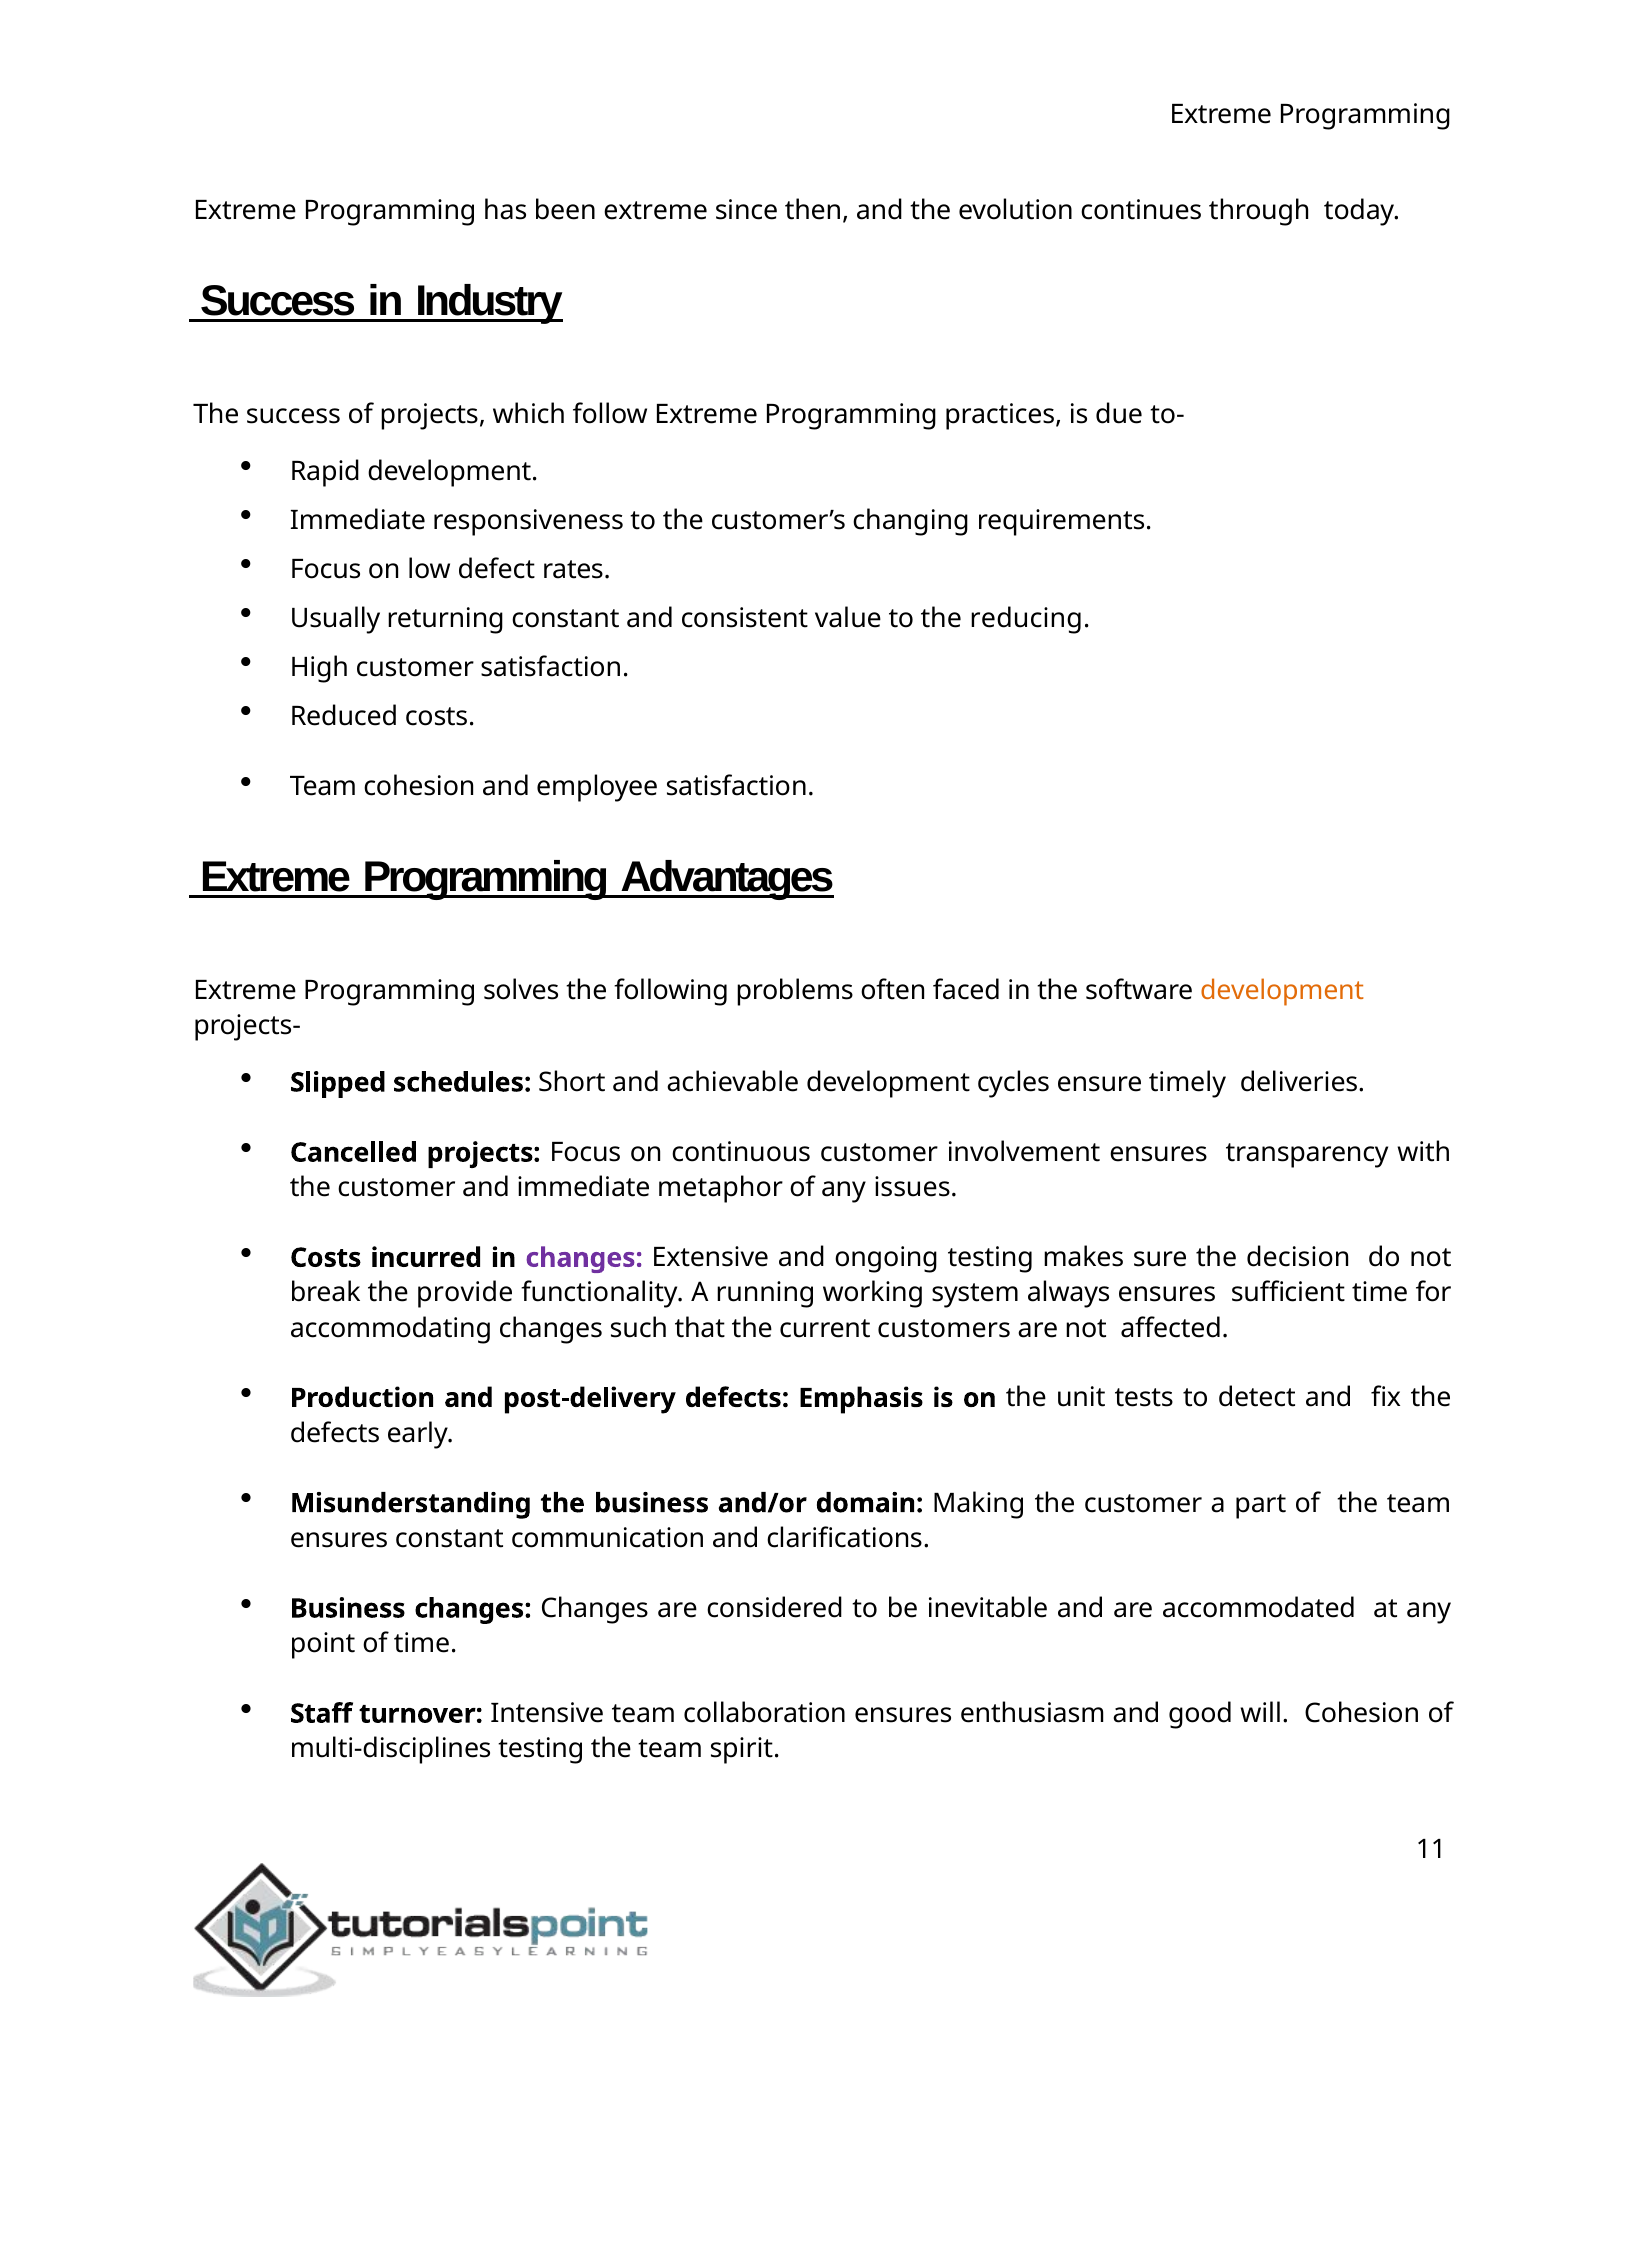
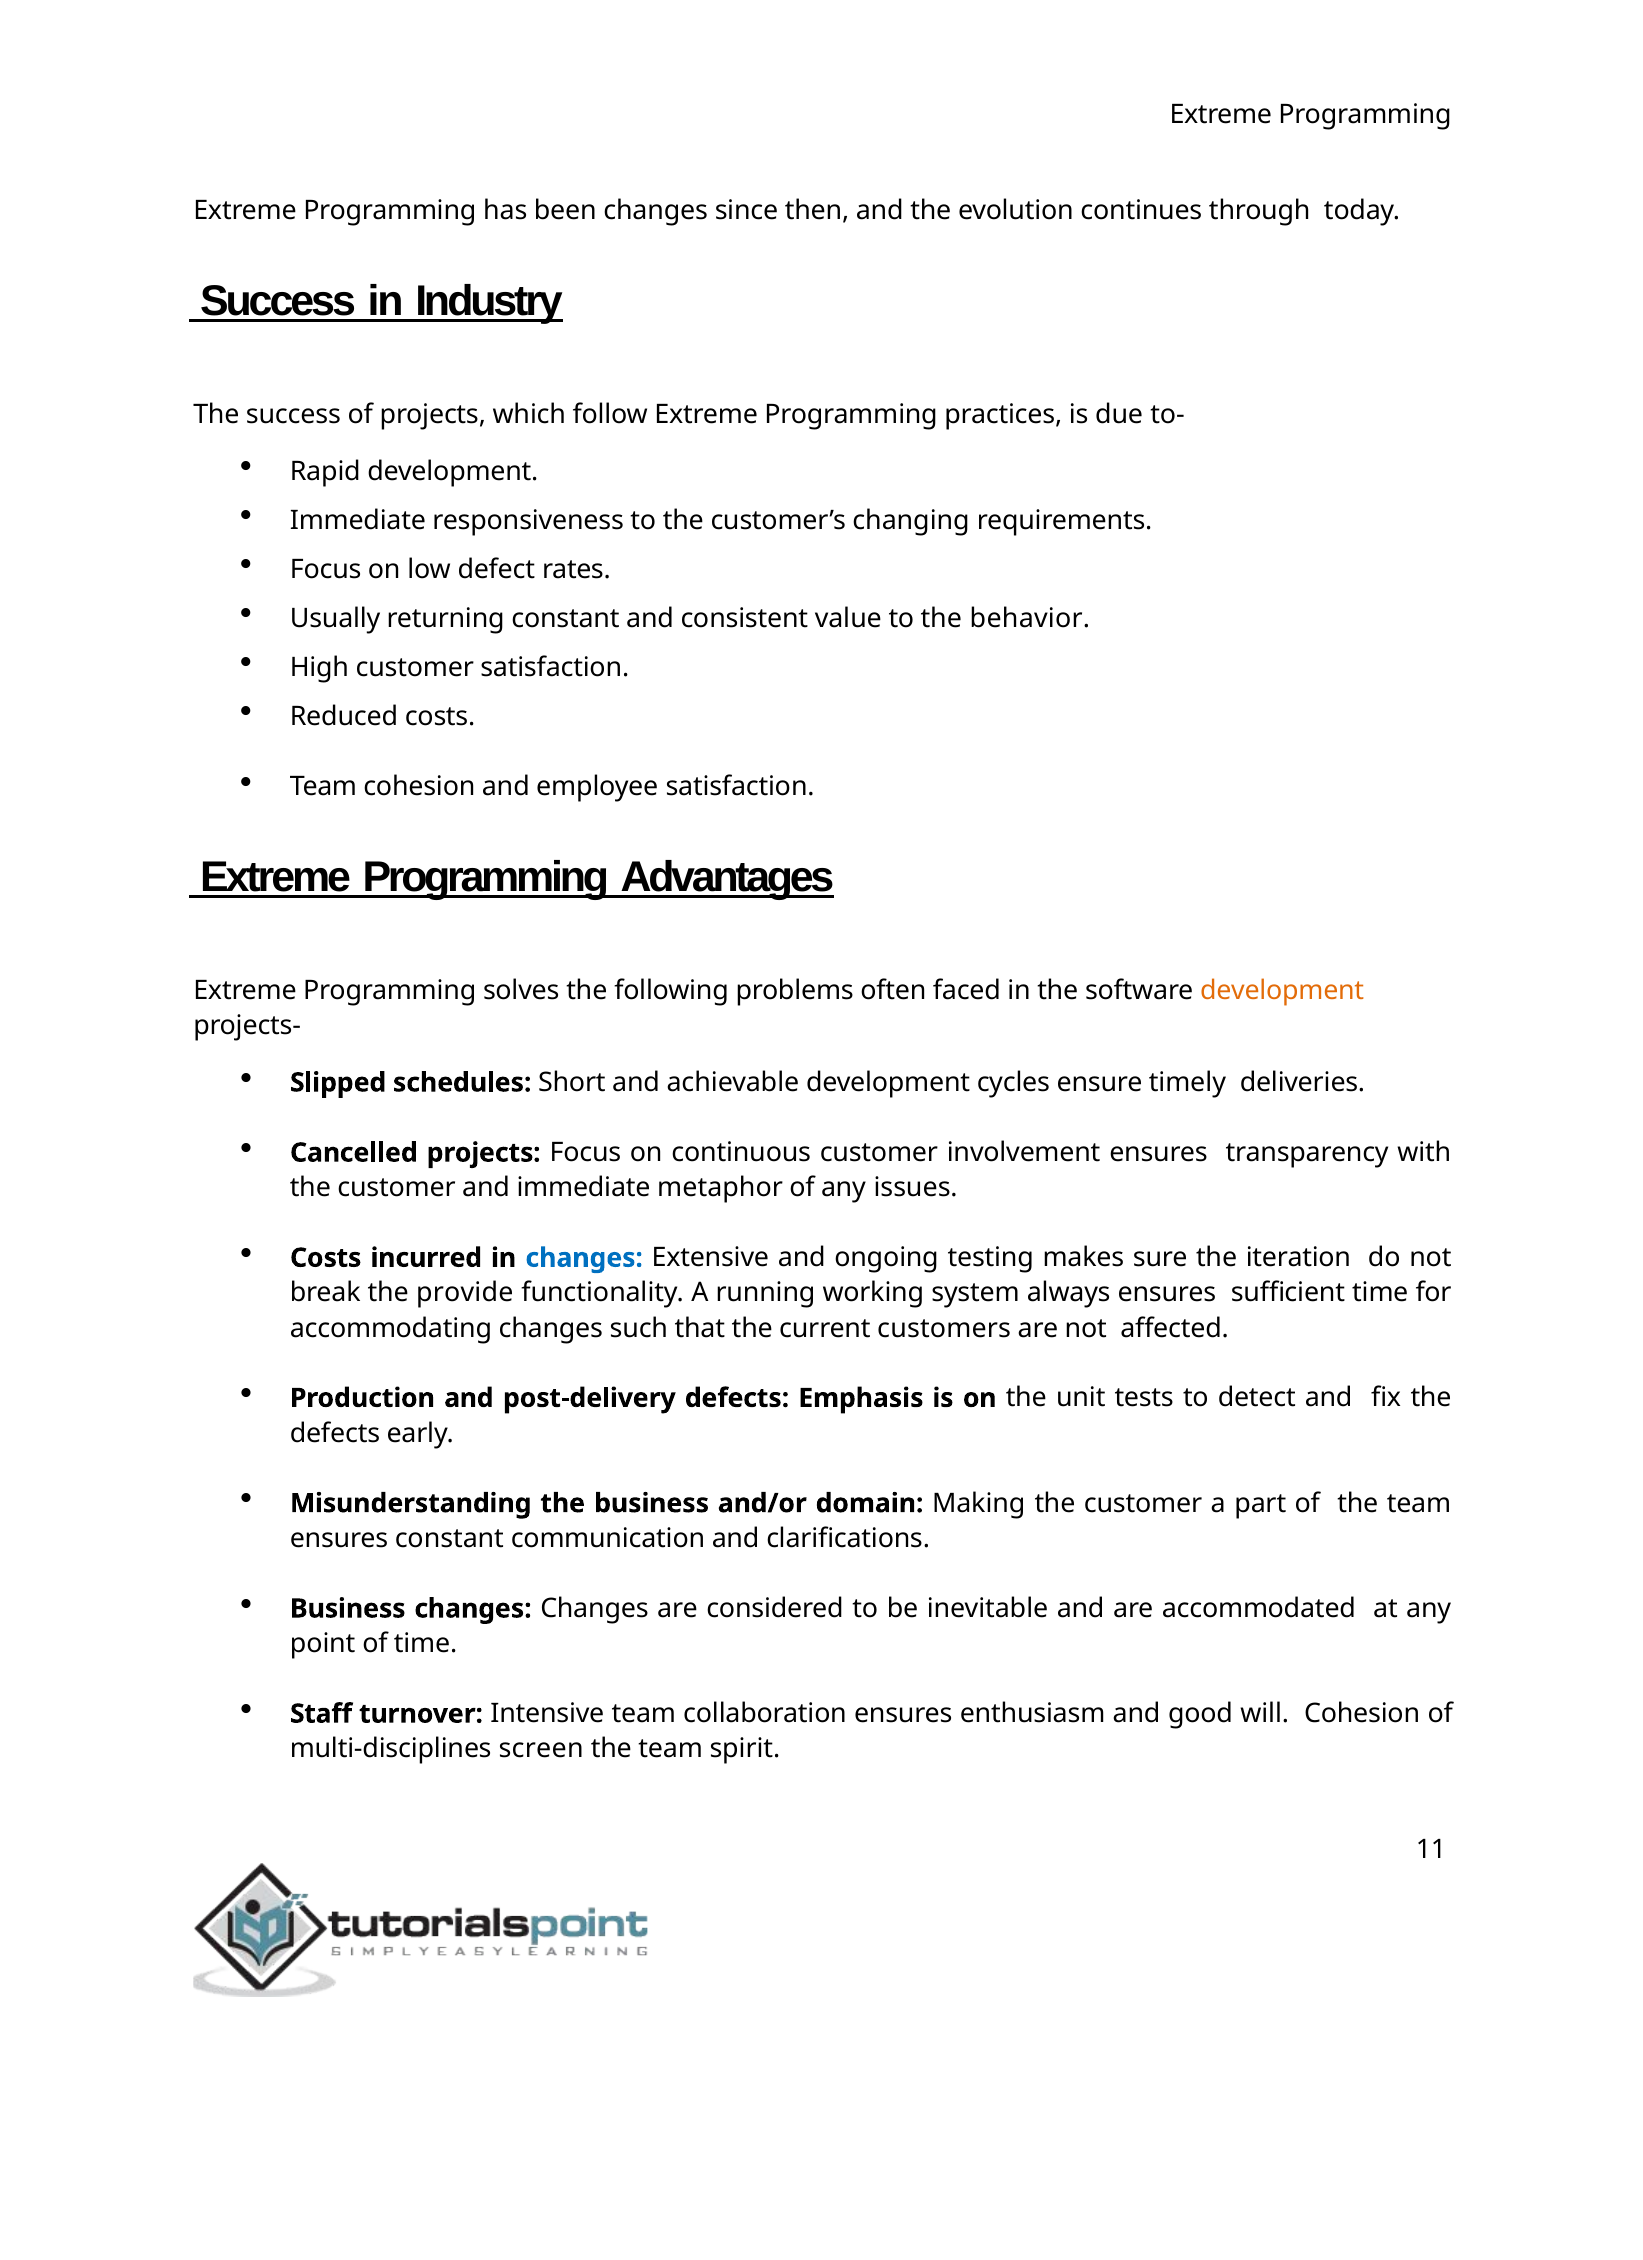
been extreme: extreme -> changes
reducing: reducing -> behavior
changes at (584, 1258) colour: purple -> blue
decision: decision -> iteration
multi-disciplines testing: testing -> screen
